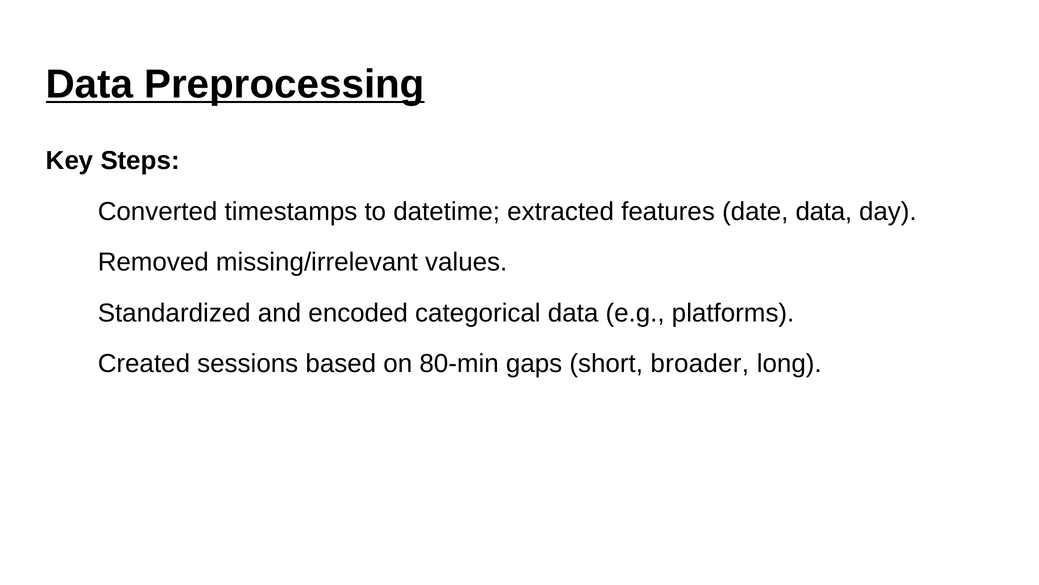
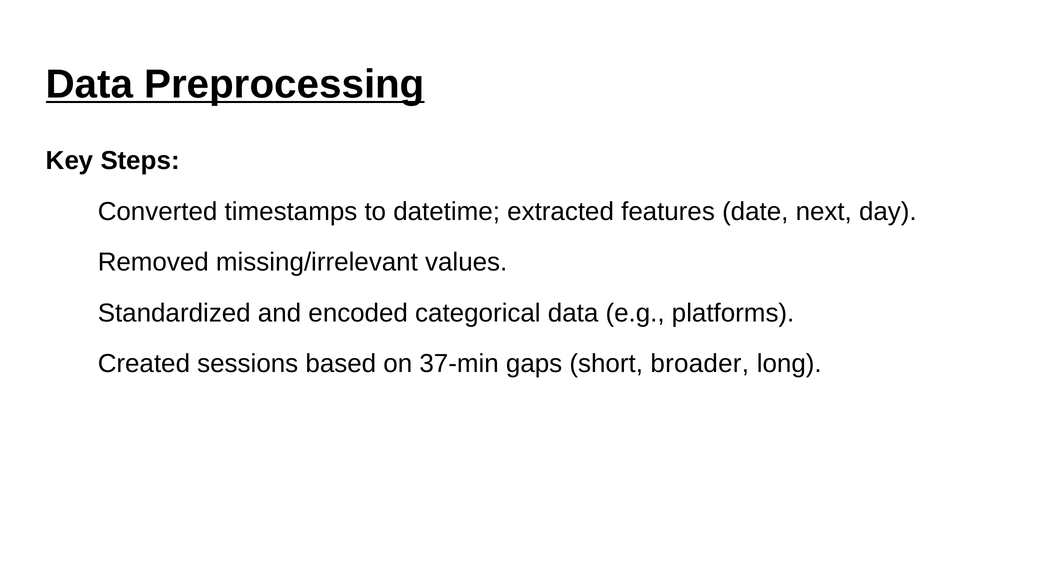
date data: data -> next
80-min: 80-min -> 37-min
